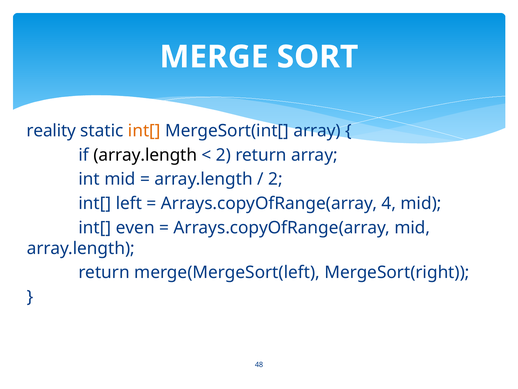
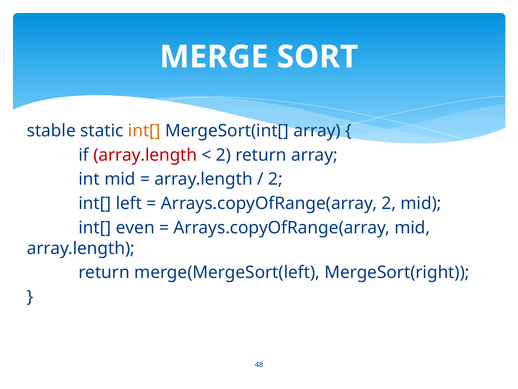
reality: reality -> stable
array.length at (145, 155) colour: black -> red
Arrays.copyOfRange(array 4: 4 -> 2
